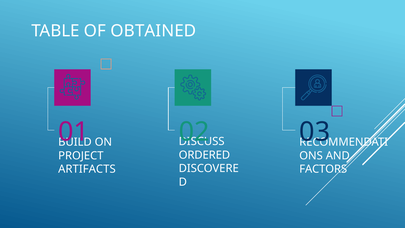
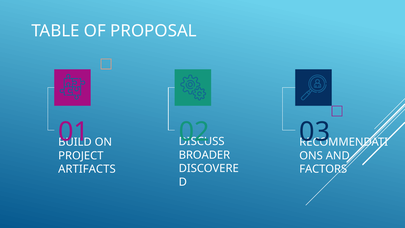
OBTAINED: OBTAINED -> PROPOSAL
ORDERED: ORDERED -> BROADER
